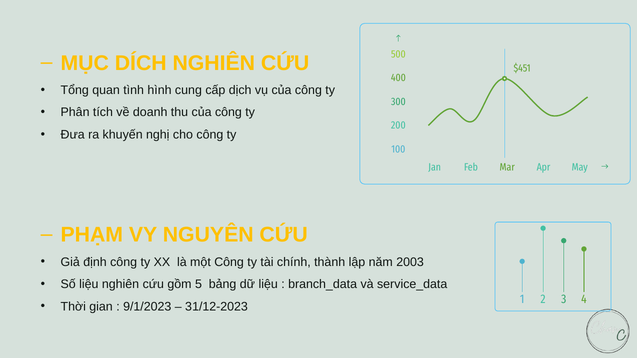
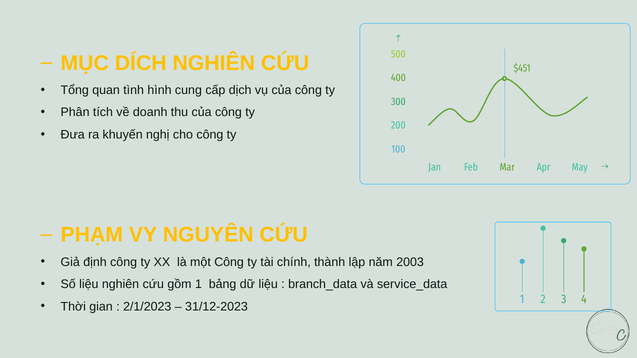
gồm 5: 5 -> 1
9/1/2023: 9/1/2023 -> 2/1/2023
